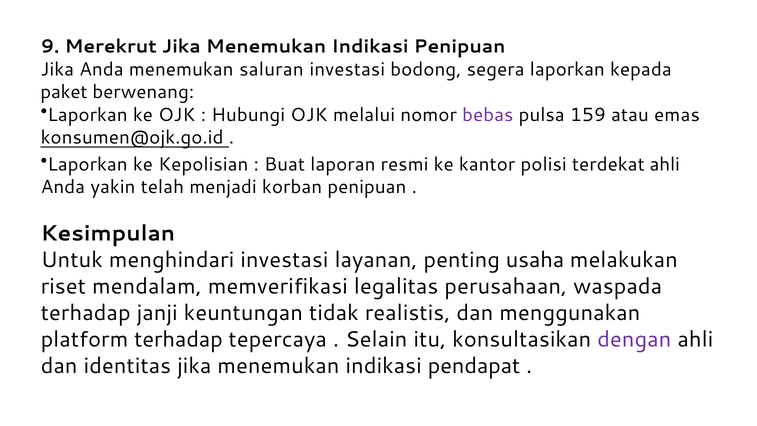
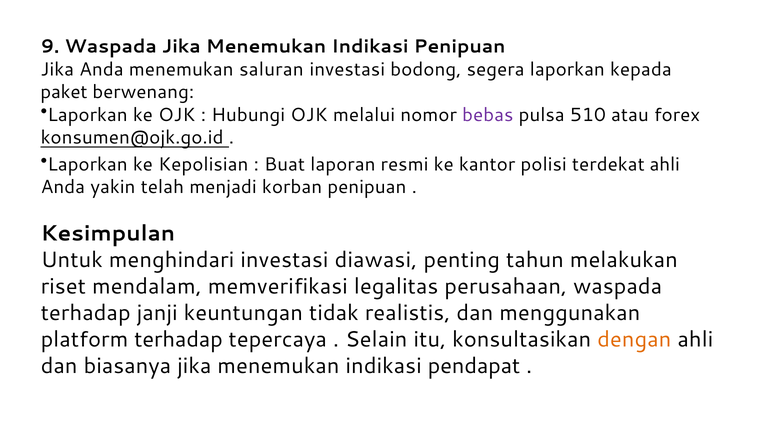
9 Merekrut: Merekrut -> Waspada
159: 159 -> 510
emas: emas -> forex
layanan: layanan -> diawasi
usaha: usaha -> tahun
dengan colour: purple -> orange
identitas: identitas -> biasanya
